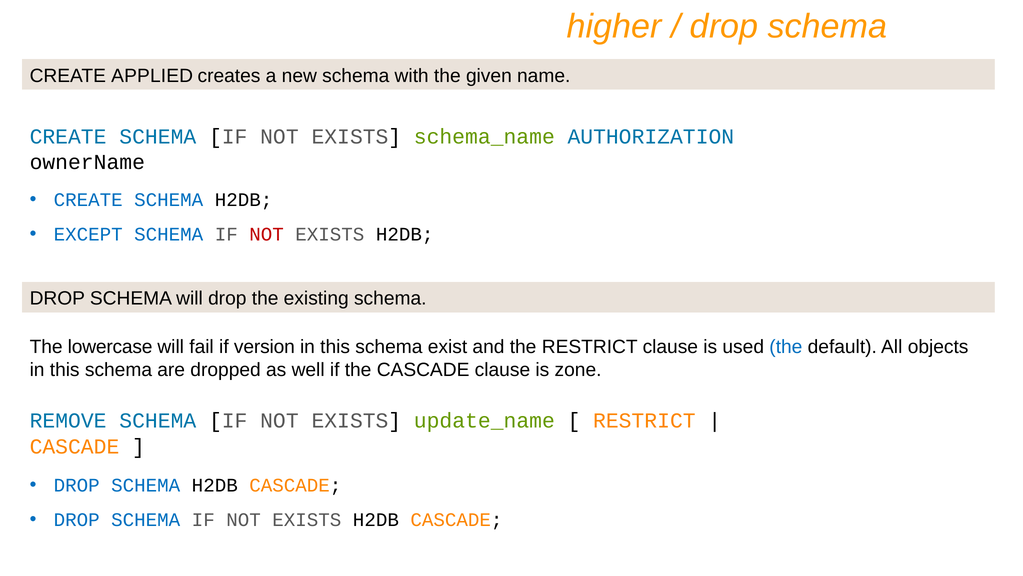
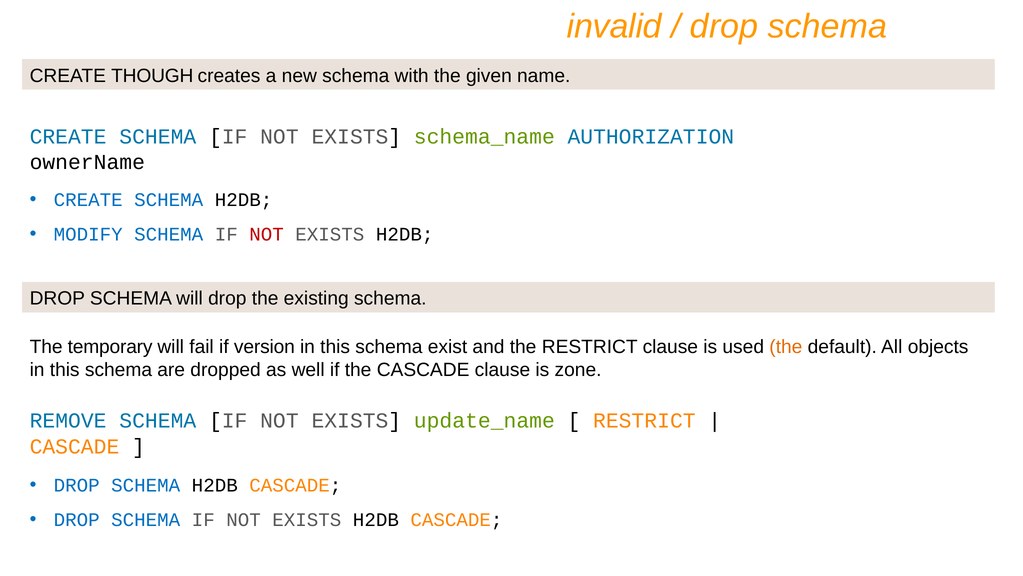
higher: higher -> invalid
APPLIED: APPLIED -> THOUGH
EXCEPT: EXCEPT -> MODIFY
lowercase: lowercase -> temporary
the at (786, 347) colour: blue -> orange
